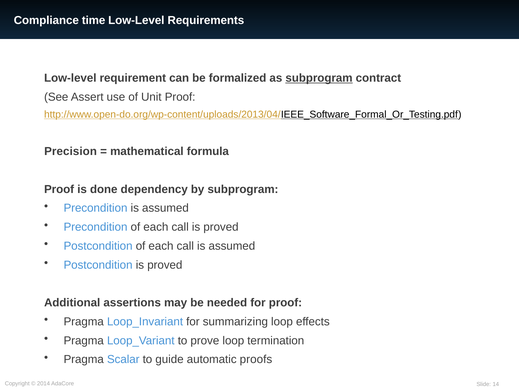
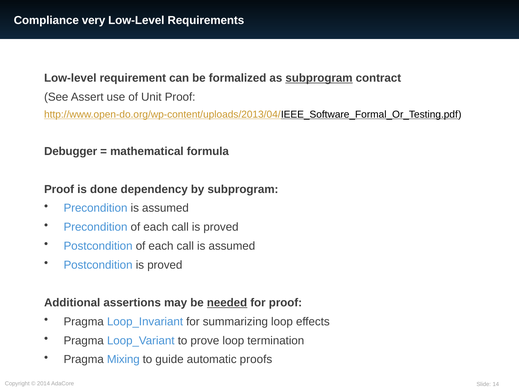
time: time -> very
Precision: Precision -> Debugger
needed underline: none -> present
Scalar: Scalar -> Mixing
